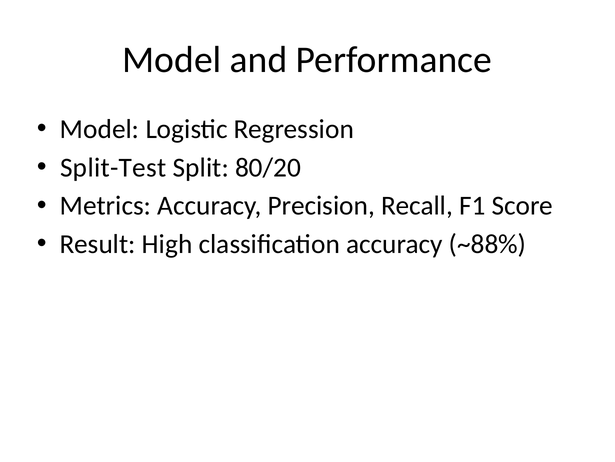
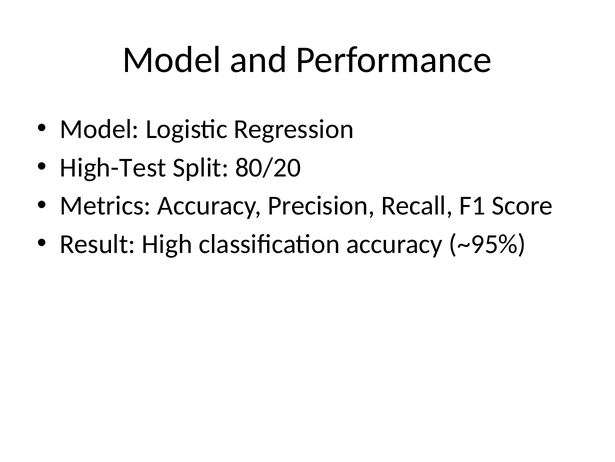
Split-Test: Split-Test -> High-Test
~88%: ~88% -> ~95%
